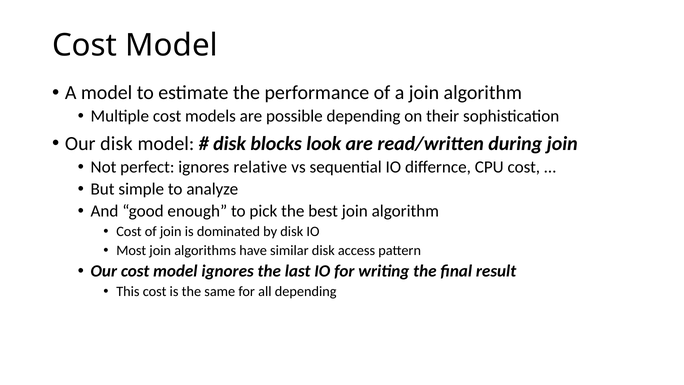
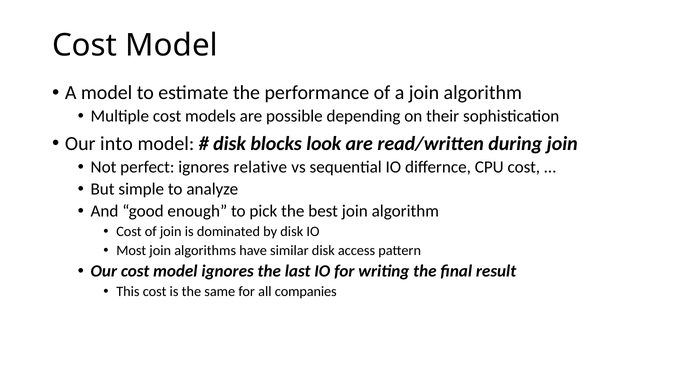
Our disk: disk -> into
all depending: depending -> companies
